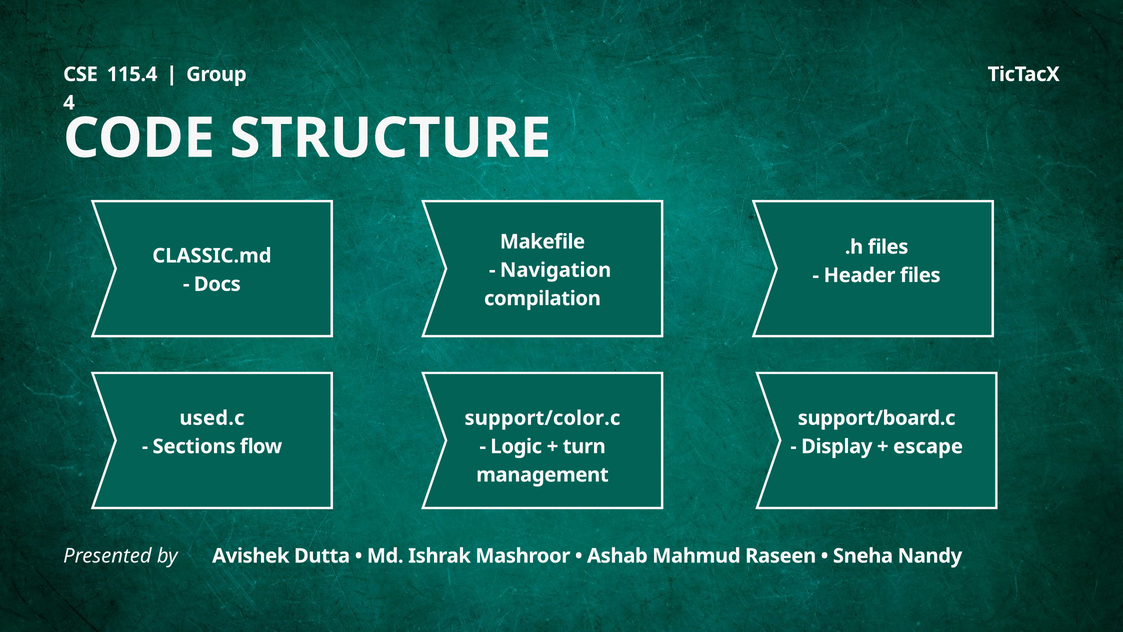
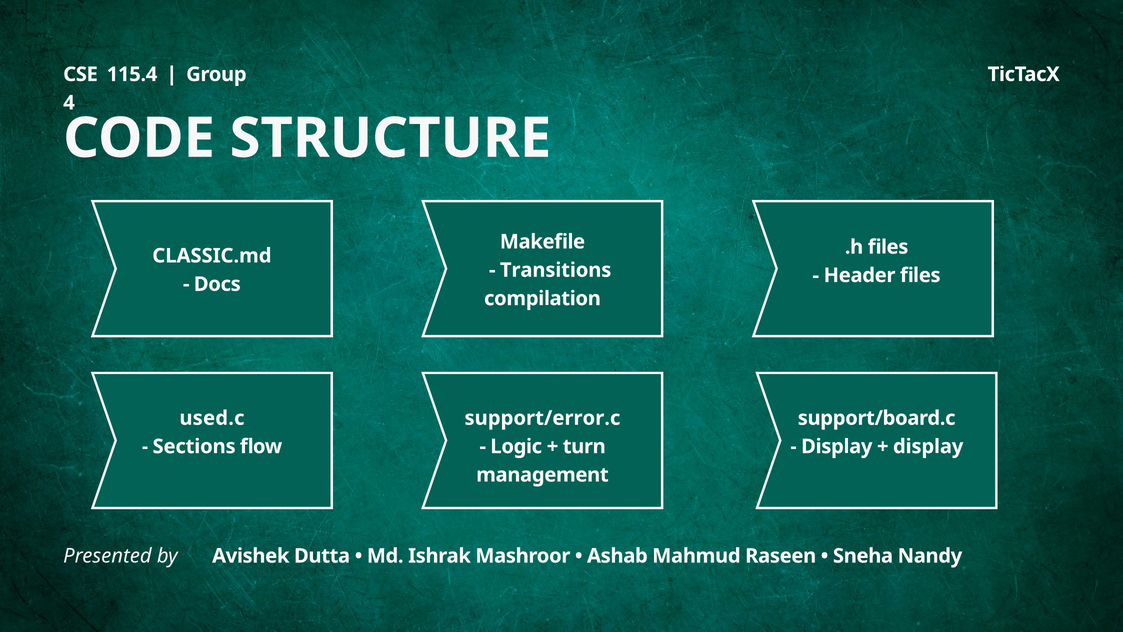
Navigation: Navigation -> Transitions
support/color.c: support/color.c -> support/error.c
escape at (928, 446): escape -> display
